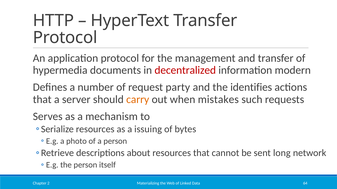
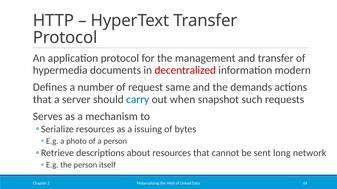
party: party -> same
identifies: identifies -> demands
carry colour: orange -> blue
mistakes: mistakes -> snapshot
